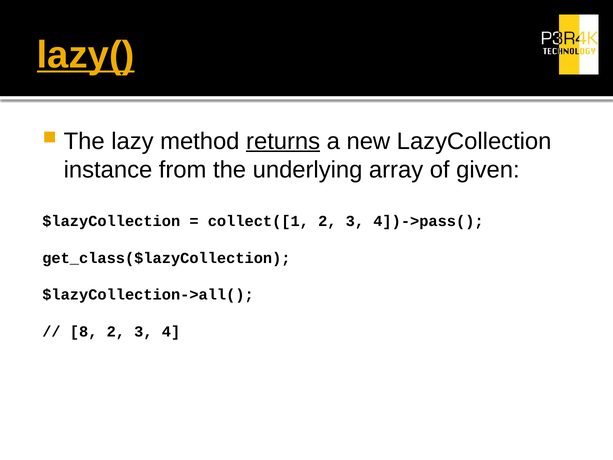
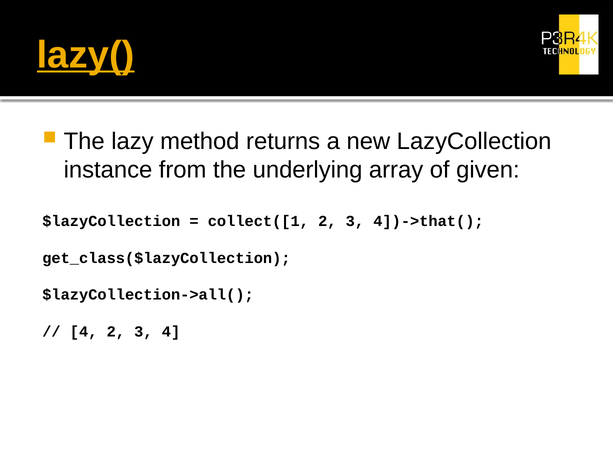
returns underline: present -> none
4])->pass(: 4])->pass( -> 4])->that(
8 at (84, 331): 8 -> 4
